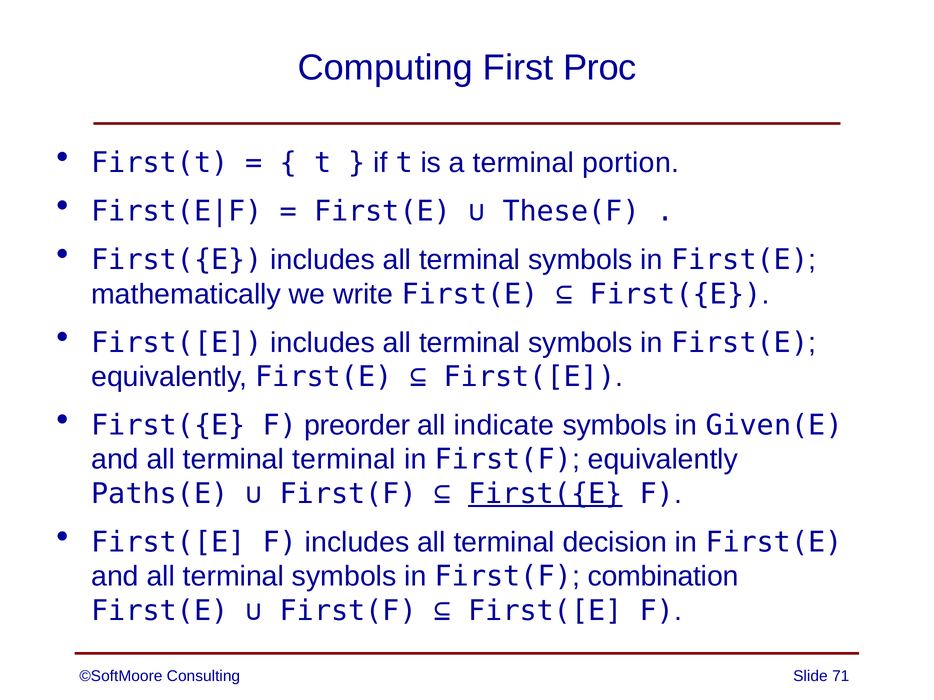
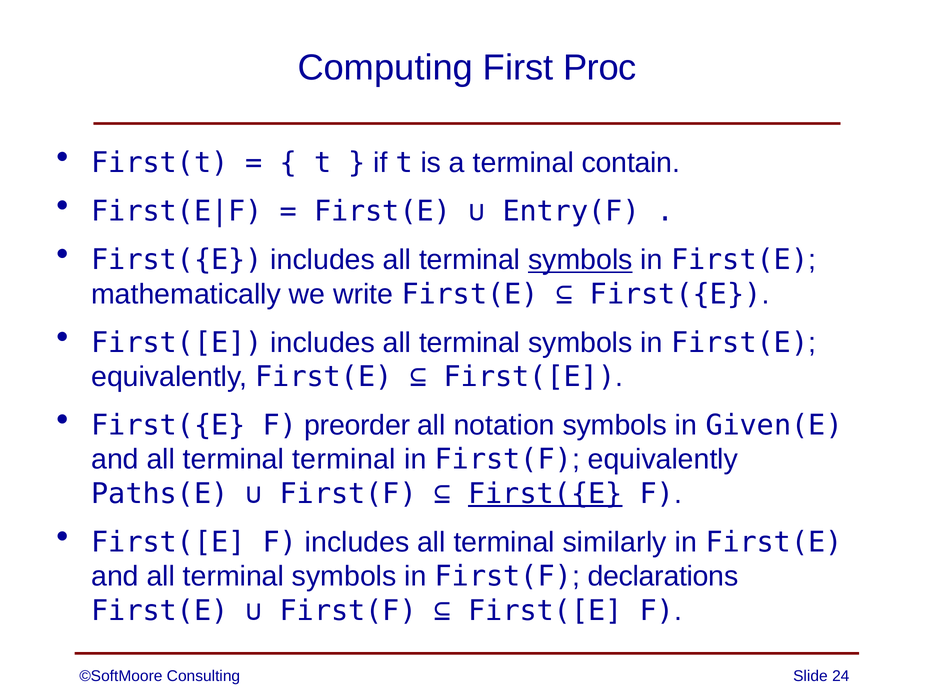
portion: portion -> contain
These(F: These(F -> Entry(F
symbols at (580, 260) underline: none -> present
indicate: indicate -> notation
decision: decision -> similarly
combination: combination -> declarations
71: 71 -> 24
